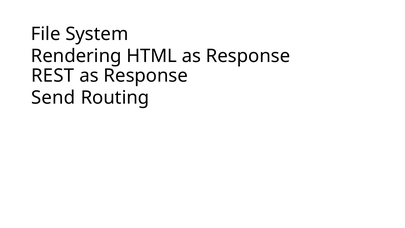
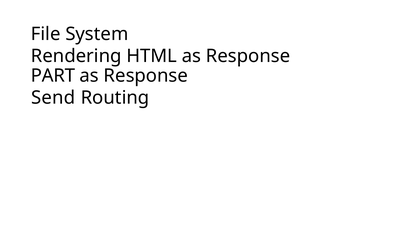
REST: REST -> PART
